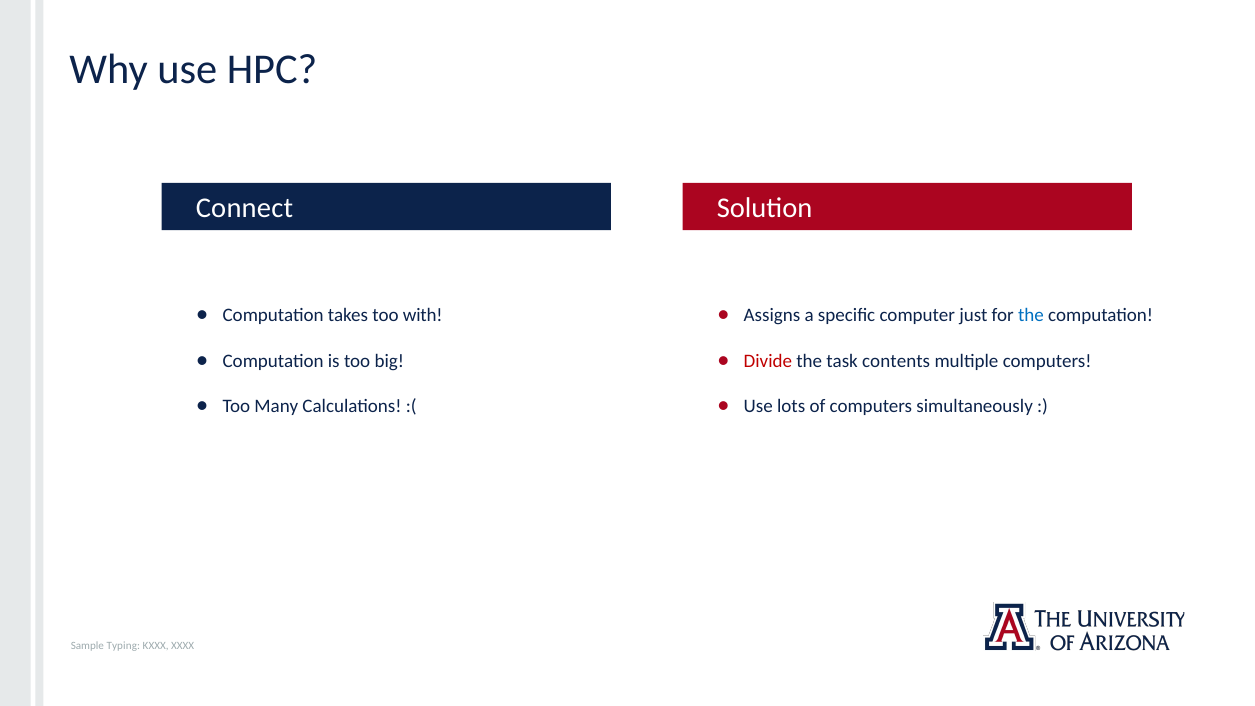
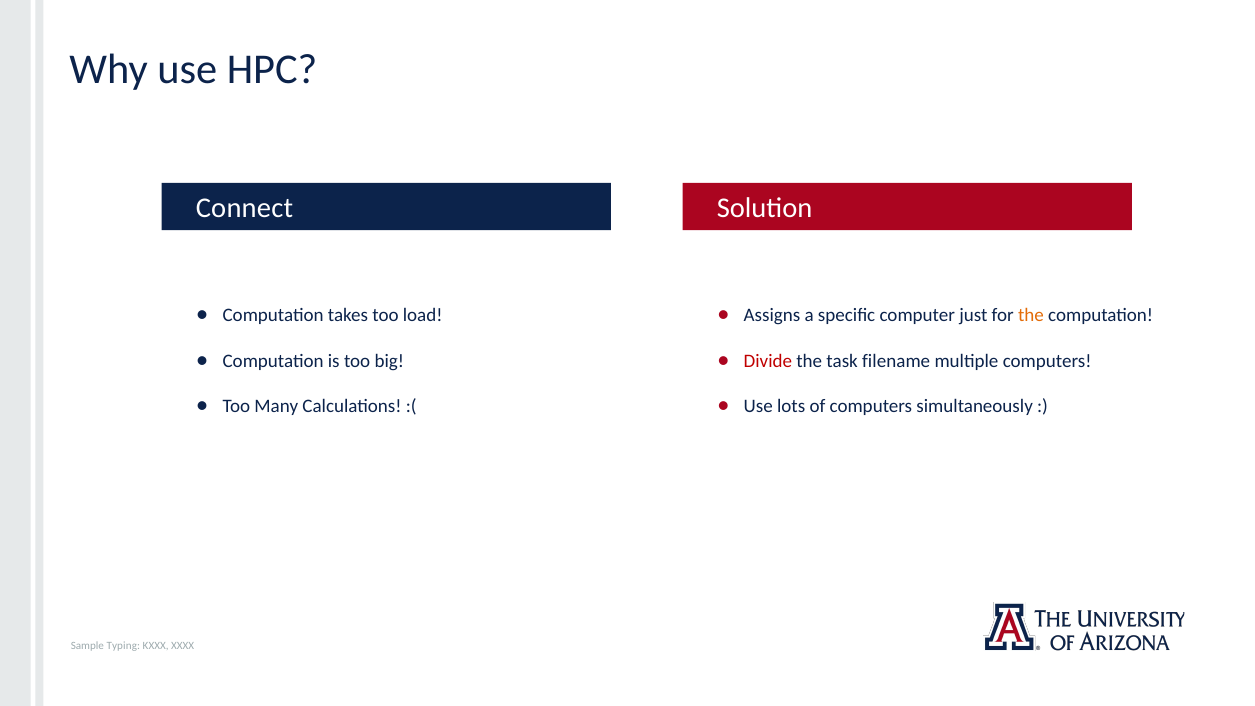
with: with -> load
the at (1031, 315) colour: blue -> orange
contents: contents -> filename
